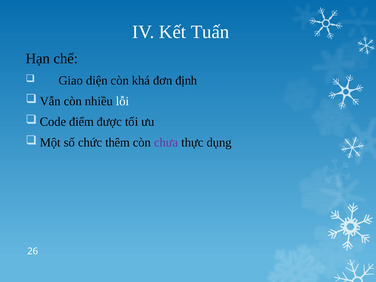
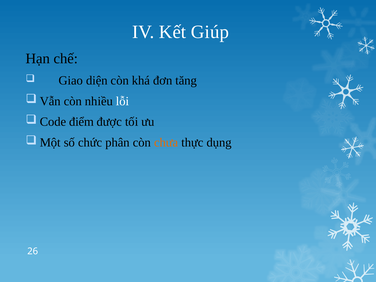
Tuấn: Tuấn -> Giúp
định: định -> tăng
thêm: thêm -> phân
chưa colour: purple -> orange
